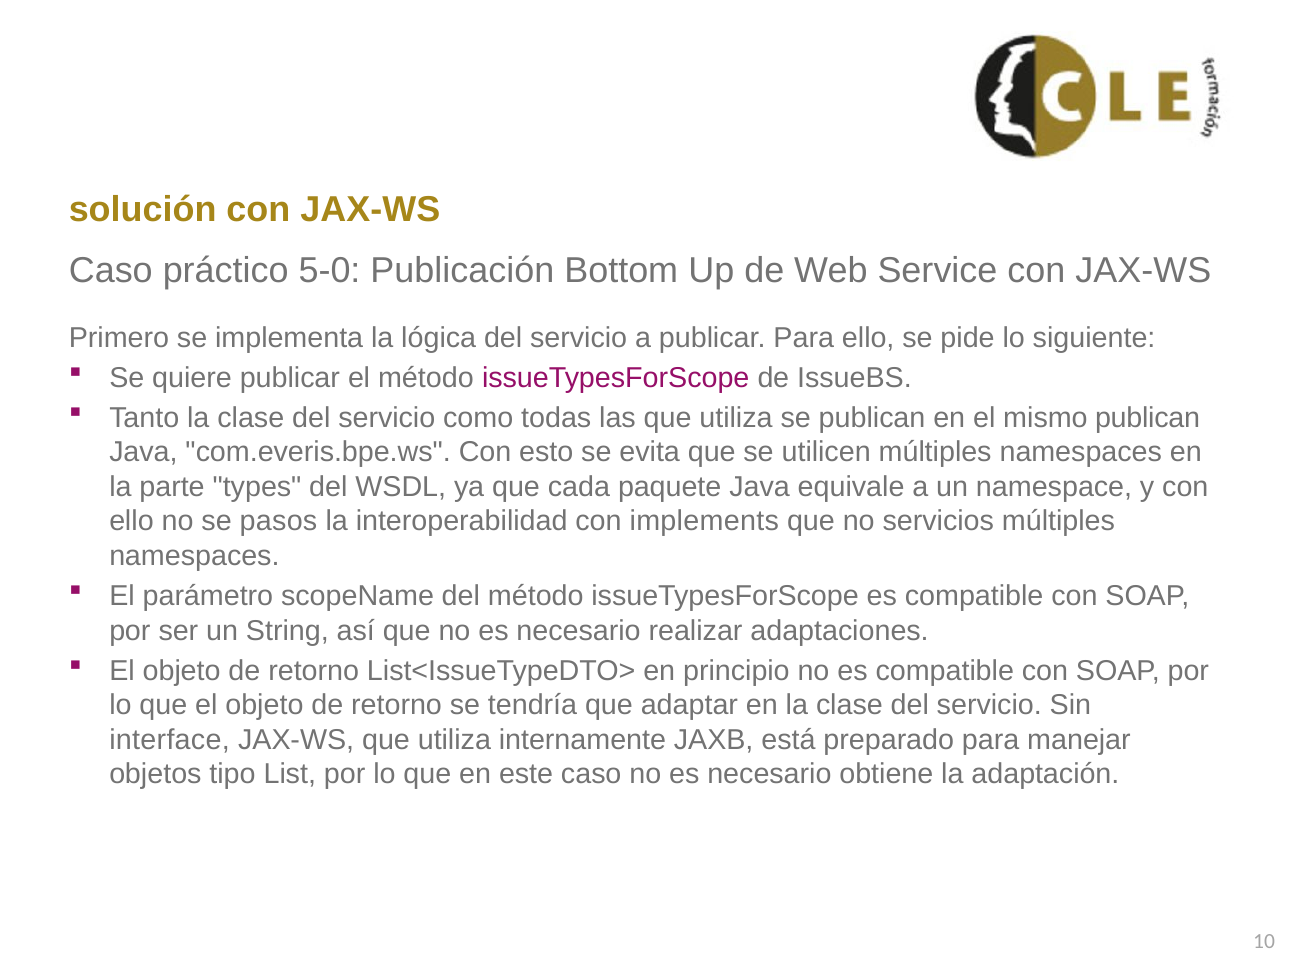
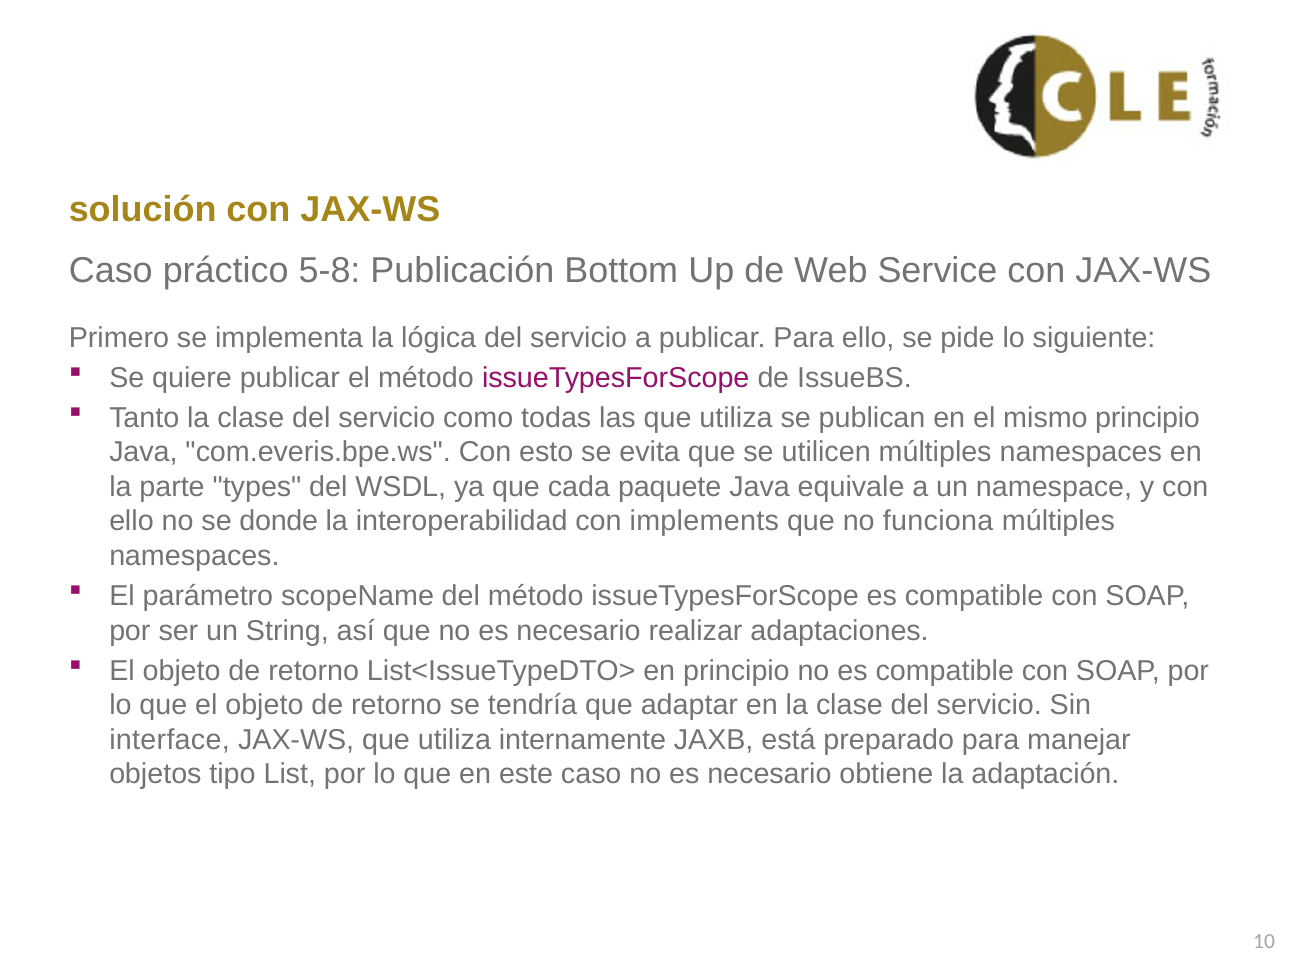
5-0: 5-0 -> 5-8
mismo publican: publican -> principio
pasos: pasos -> donde
servicios: servicios -> funciona
